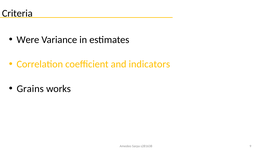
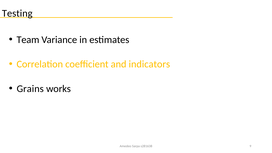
Criteria: Criteria -> Testing
Were: Were -> Team
